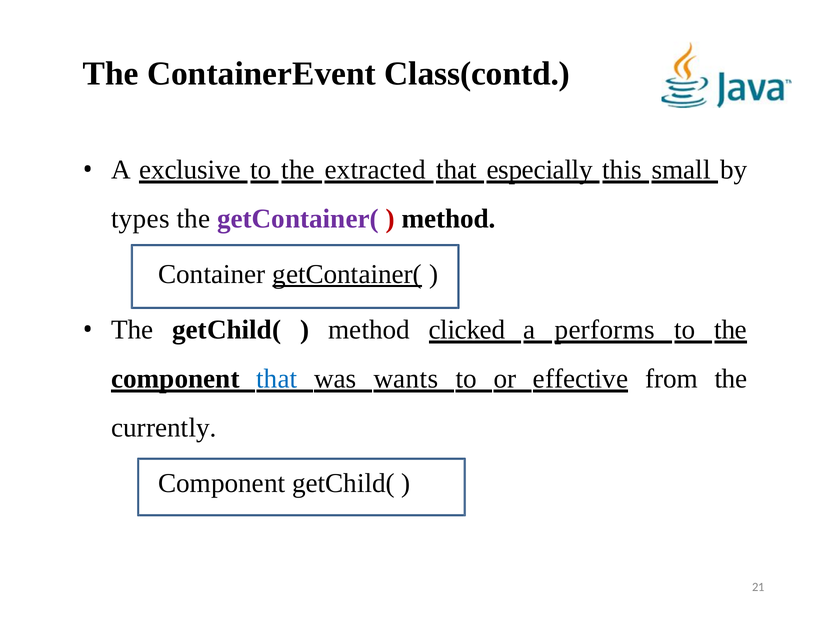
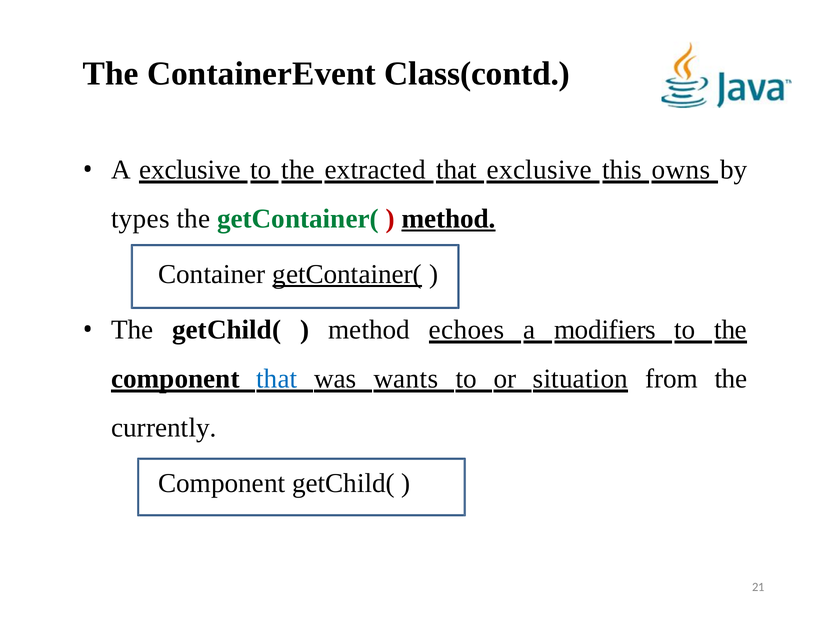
that especially: especially -> exclusive
small: small -> owns
getContainer( at (298, 219) colour: purple -> green
method at (449, 219) underline: none -> present
clicked: clicked -> echoes
performs: performs -> modifiers
effective: effective -> situation
